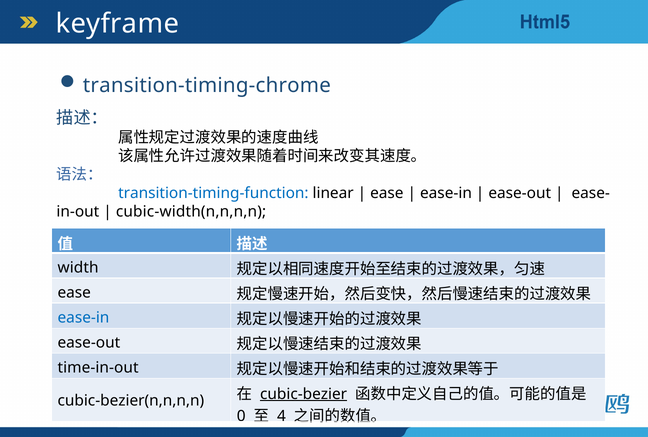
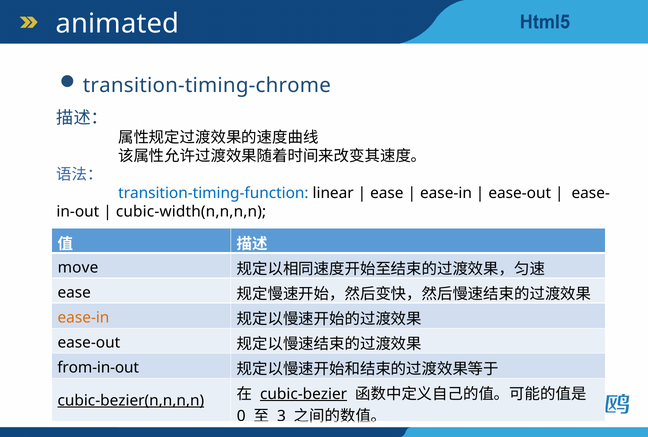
keyframe: keyframe -> animated
width: width -> move
ease-in at (83, 317) colour: blue -> orange
time-in-out: time-in-out -> from-in-out
cubic-bezier(n,n,n,n underline: none -> present
4: 4 -> 3
